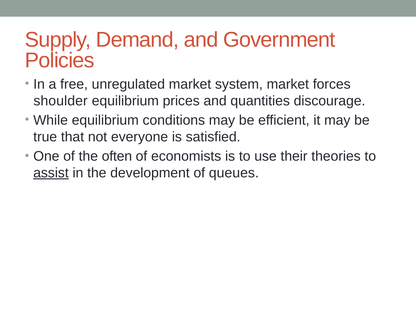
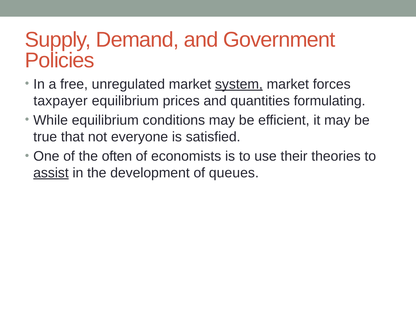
system underline: none -> present
shoulder: shoulder -> taxpayer
discourage: discourage -> formulating
